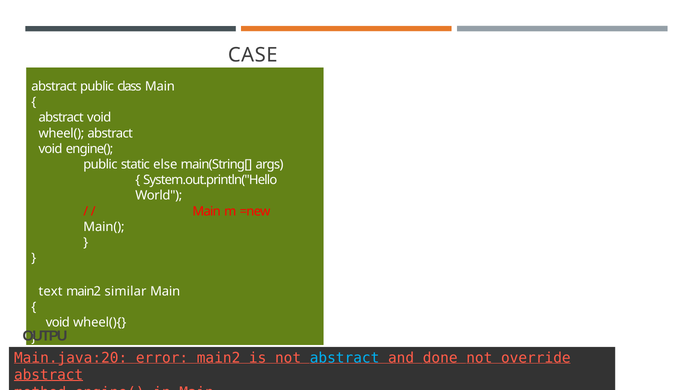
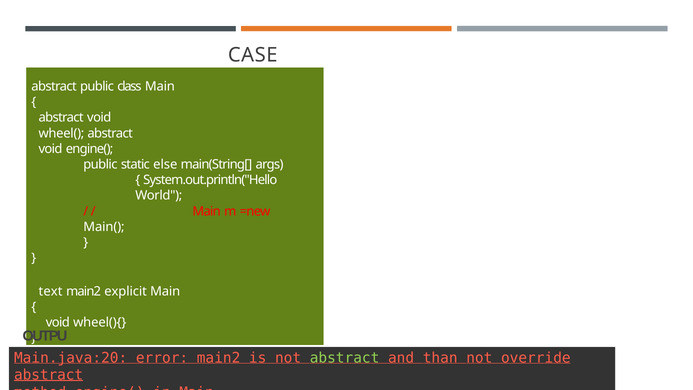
similar: similar -> explicit
abstract at (345, 358) colour: light blue -> light green
done: done -> than
